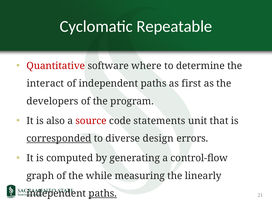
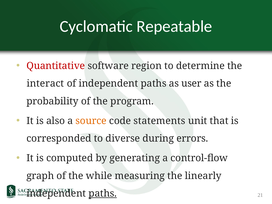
where: where -> region
first: first -> user
developers: developers -> probability
source colour: red -> orange
corresponded underline: present -> none
design: design -> during
